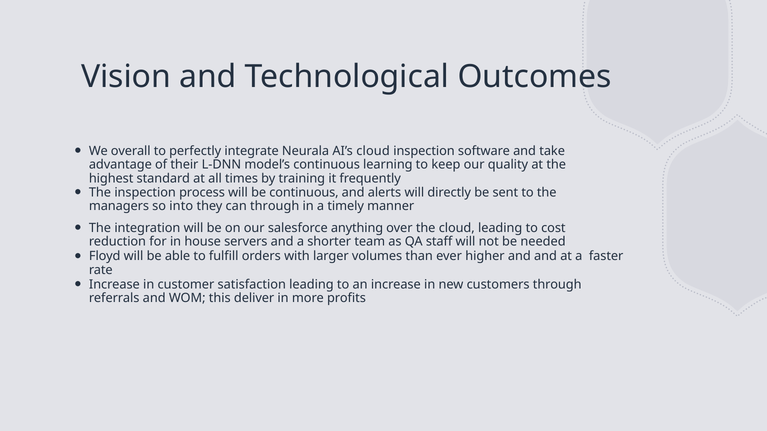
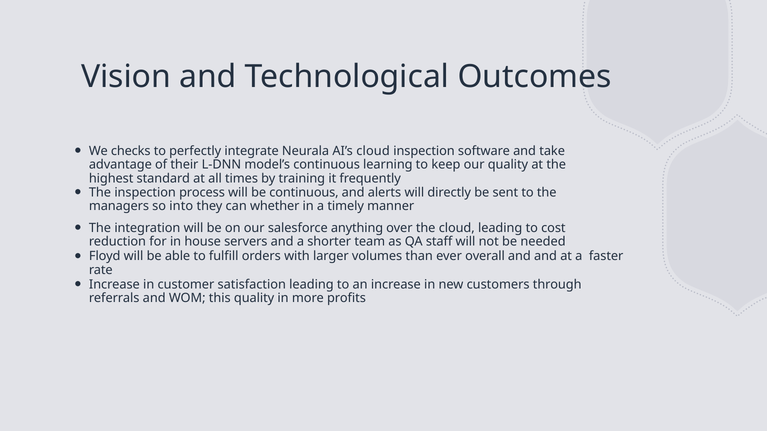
overall: overall -> checks
can through: through -> whether
higher: higher -> overall
this deliver: deliver -> quality
